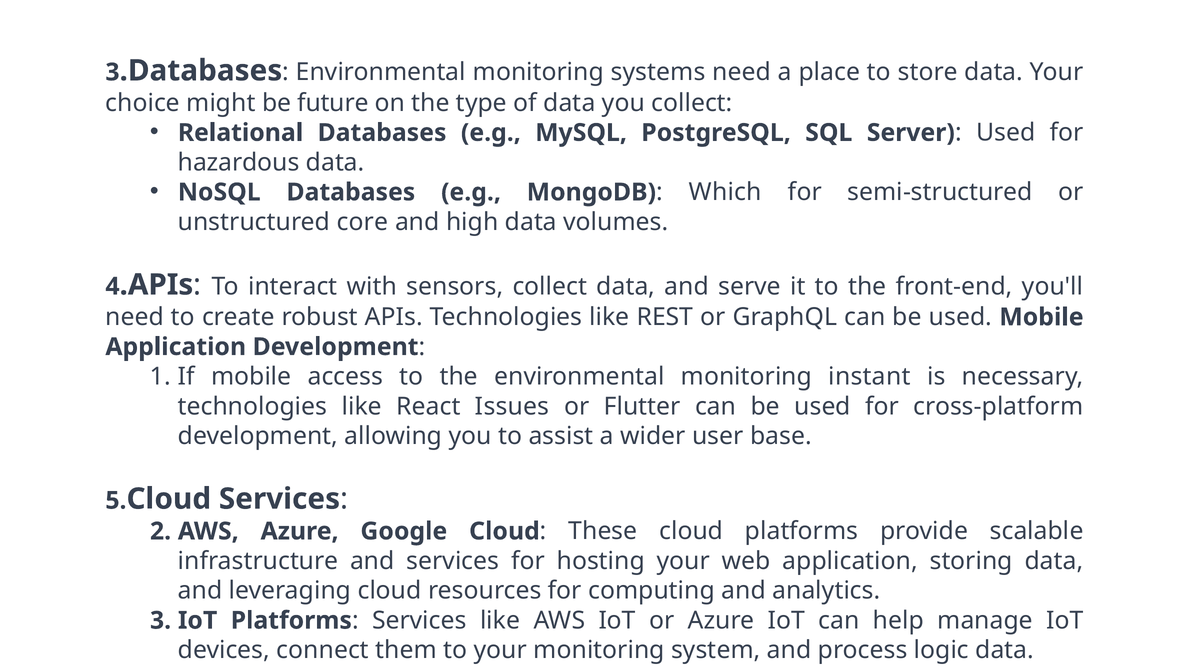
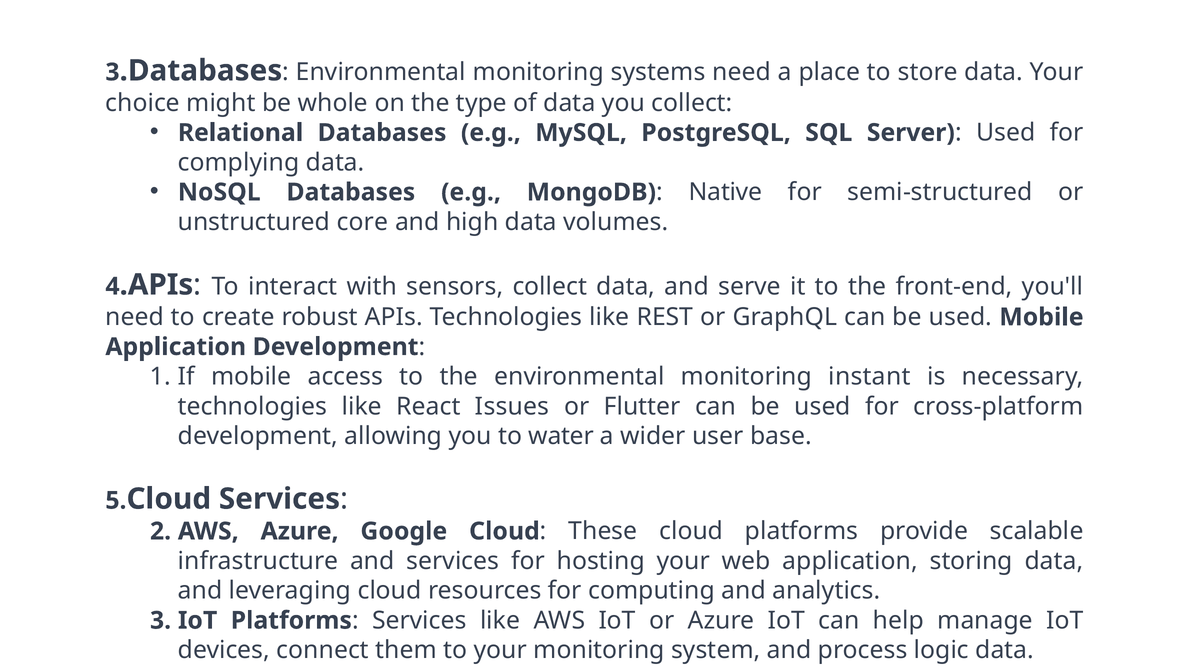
future: future -> whole
hazardous: hazardous -> complying
Which: Which -> Native
assist: assist -> water
